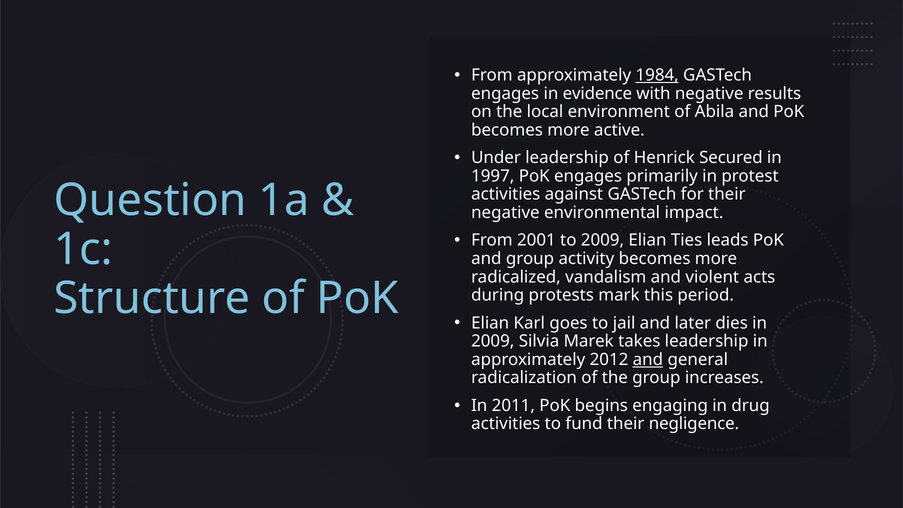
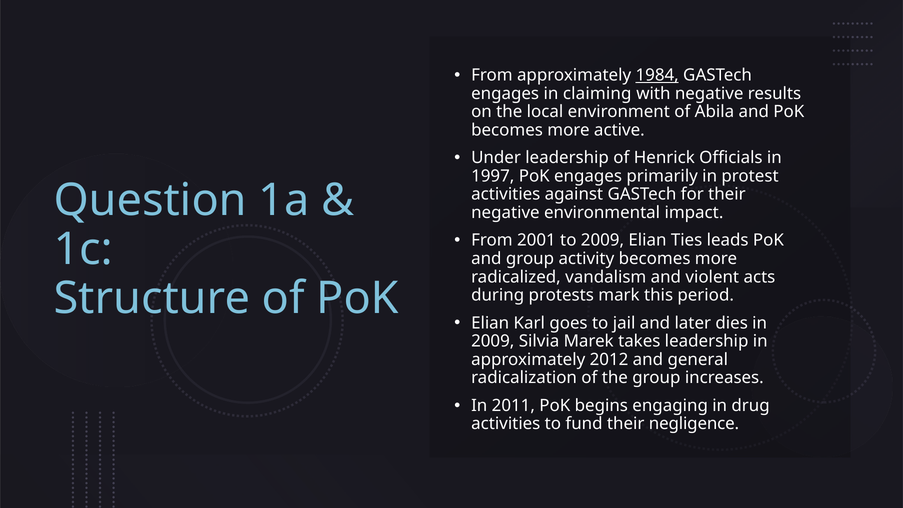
evidence: evidence -> claiming
Secured: Secured -> Officials
and at (648, 360) underline: present -> none
